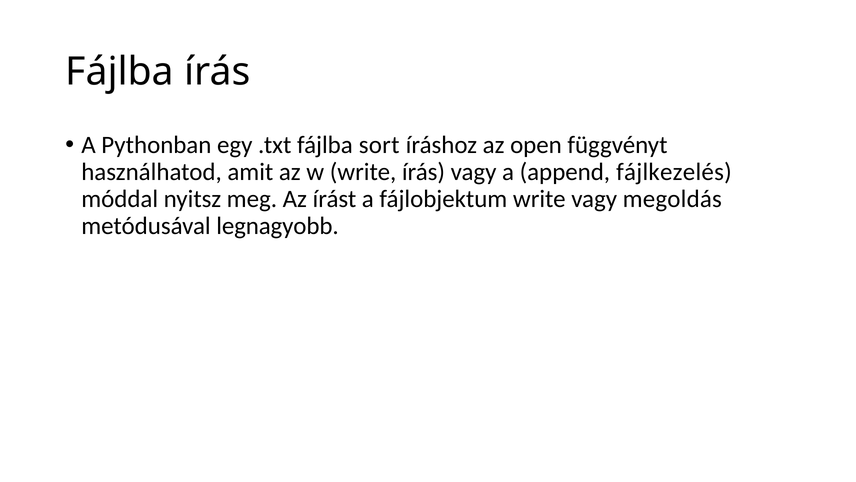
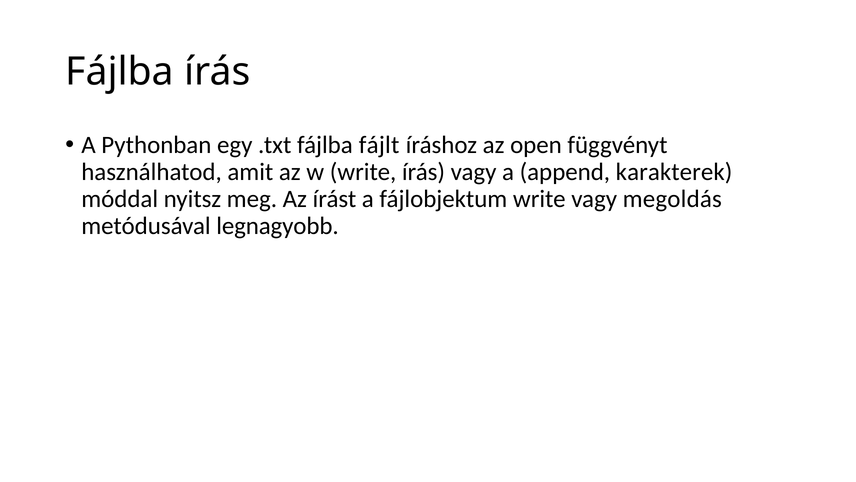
sort: sort -> fájlt
fájlkezelés: fájlkezelés -> karakterek
